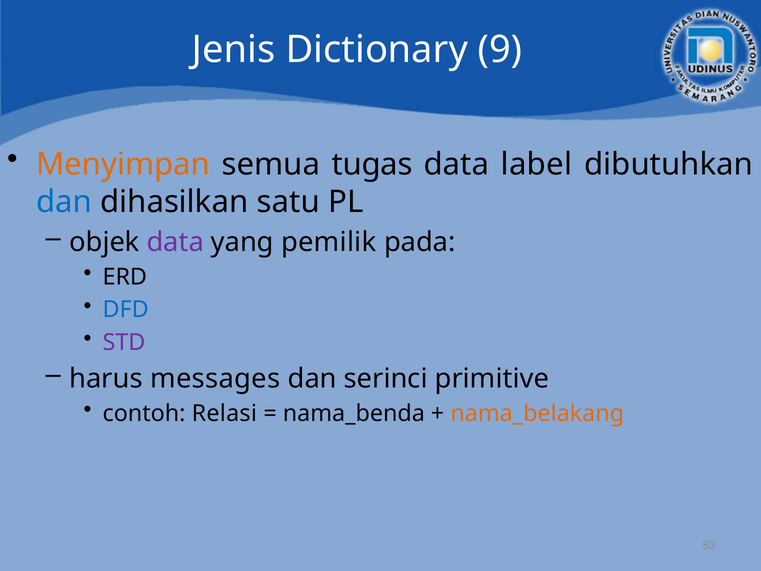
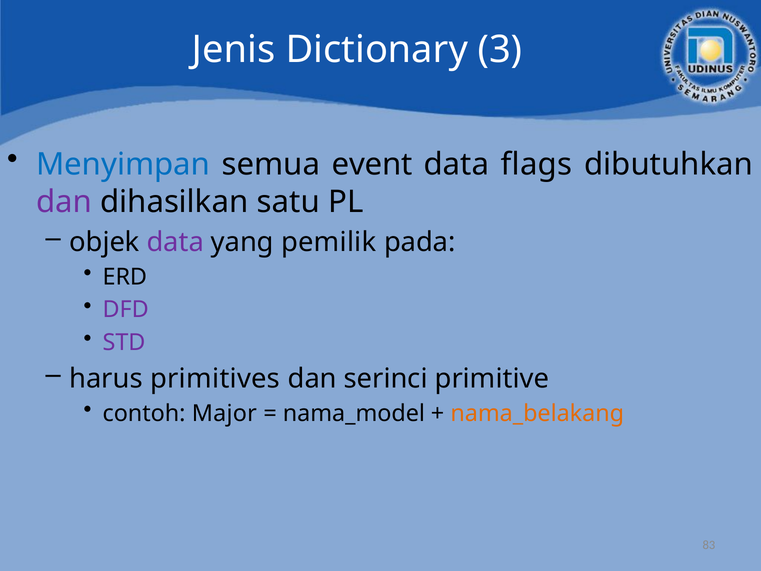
9: 9 -> 3
Menyimpan colour: orange -> blue
tugas: tugas -> event
label: label -> flags
dan at (64, 202) colour: blue -> purple
DFD colour: blue -> purple
messages: messages -> primitives
Relasi: Relasi -> Major
nama_benda: nama_benda -> nama_model
